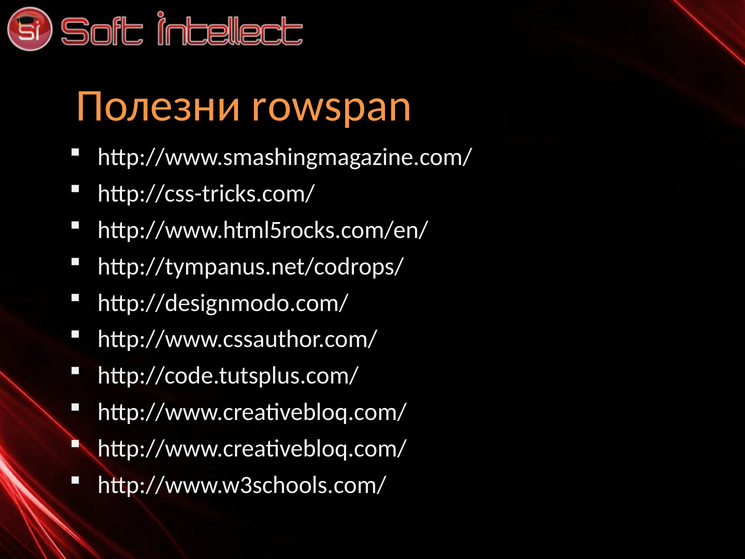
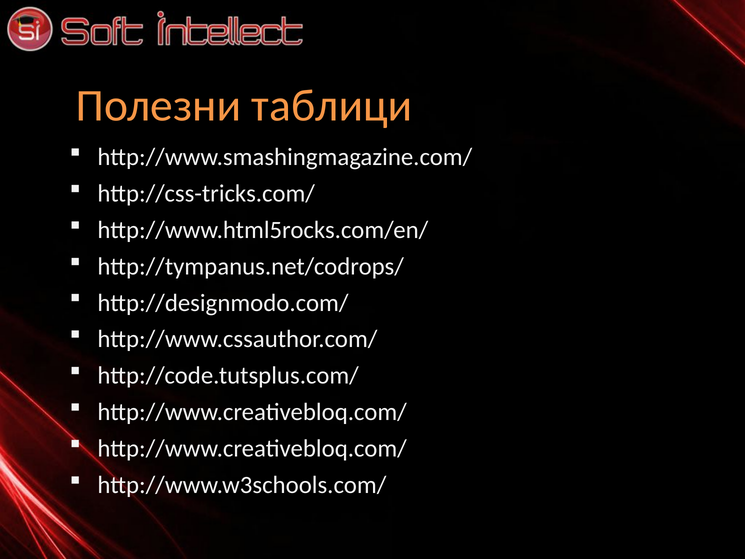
rowspan: rowspan -> таблици
